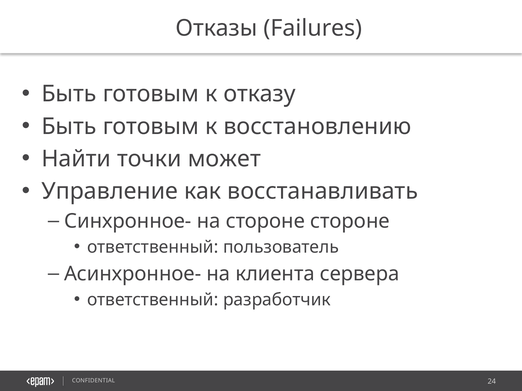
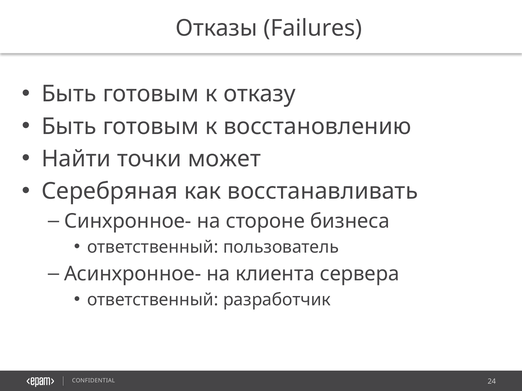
Управление: Управление -> Серебряная
стороне стороне: стороне -> бизнеса
